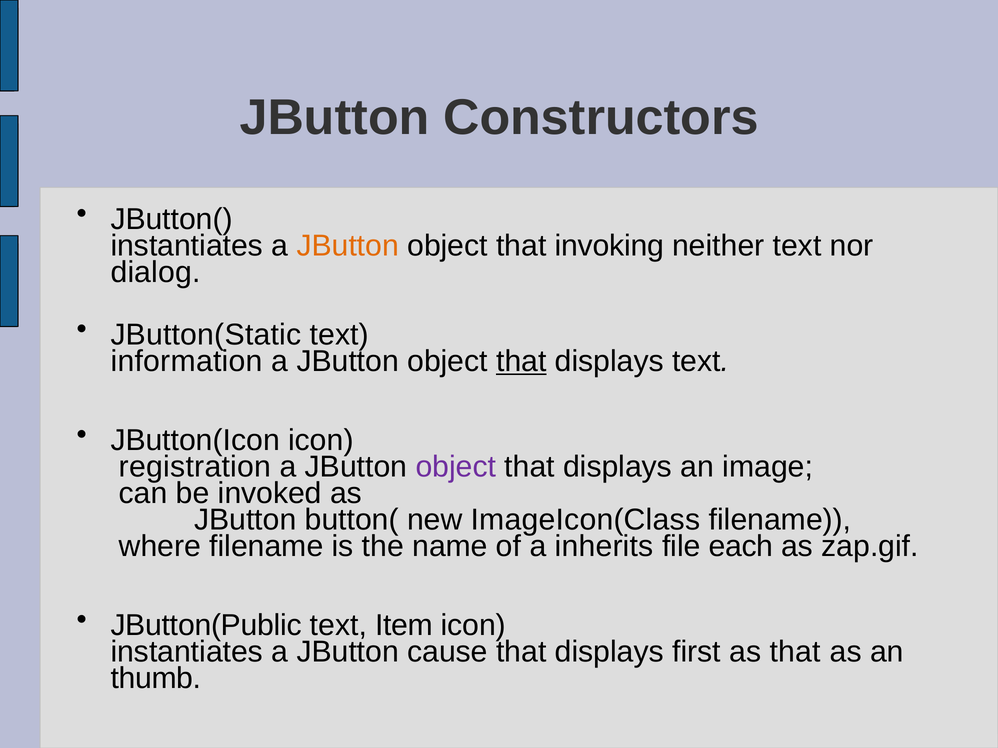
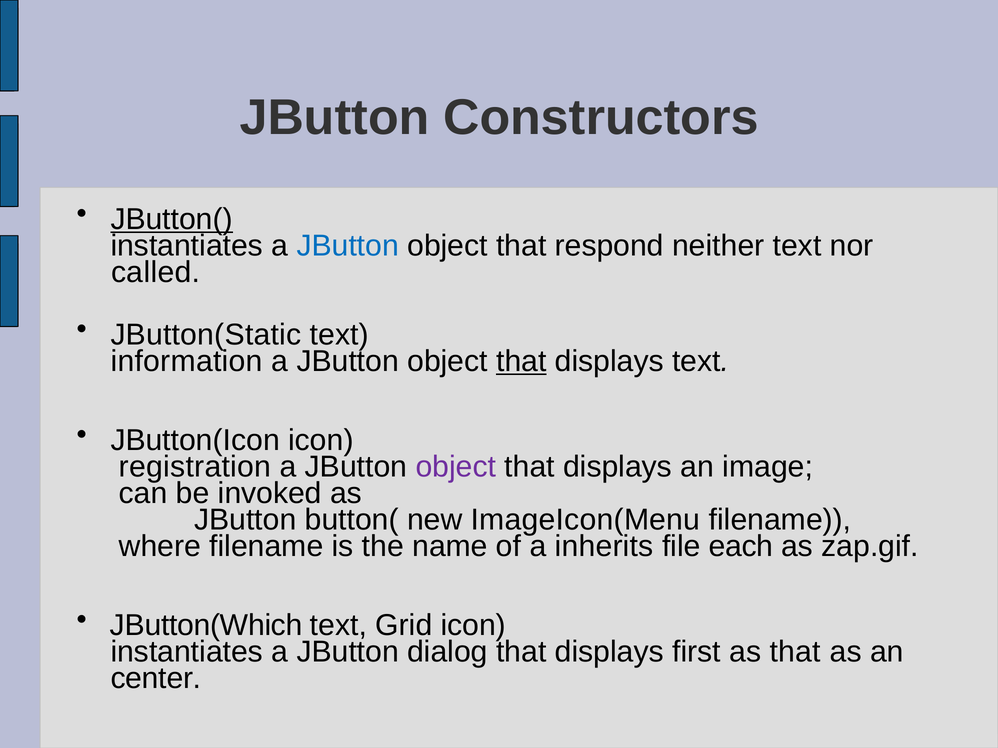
JButton( underline: none -> present
JButton at (348, 246) colour: orange -> blue
invoking: invoking -> respond
dialog: dialog -> called
ImageIcon(Class: ImageIcon(Class -> ImageIcon(Menu
JButton(Public: JButton(Public -> JButton(Which
Item: Item -> Grid
cause: cause -> dialog
thumb: thumb -> center
